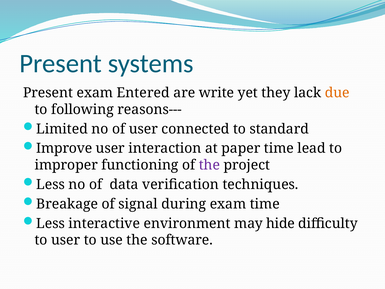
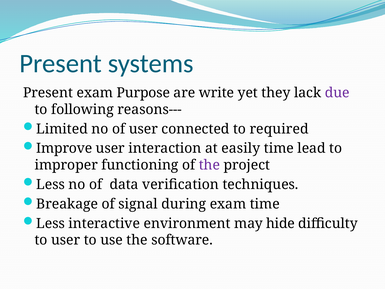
Entered: Entered -> Purpose
due colour: orange -> purple
standard: standard -> required
paper: paper -> easily
